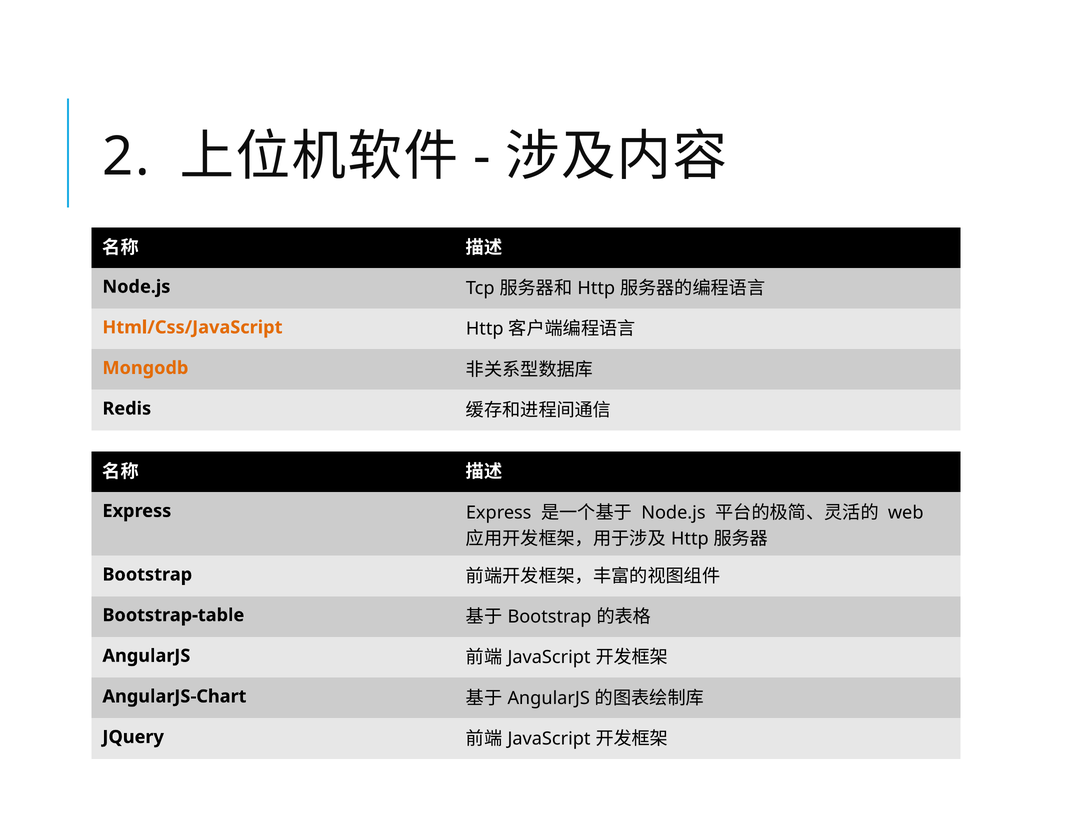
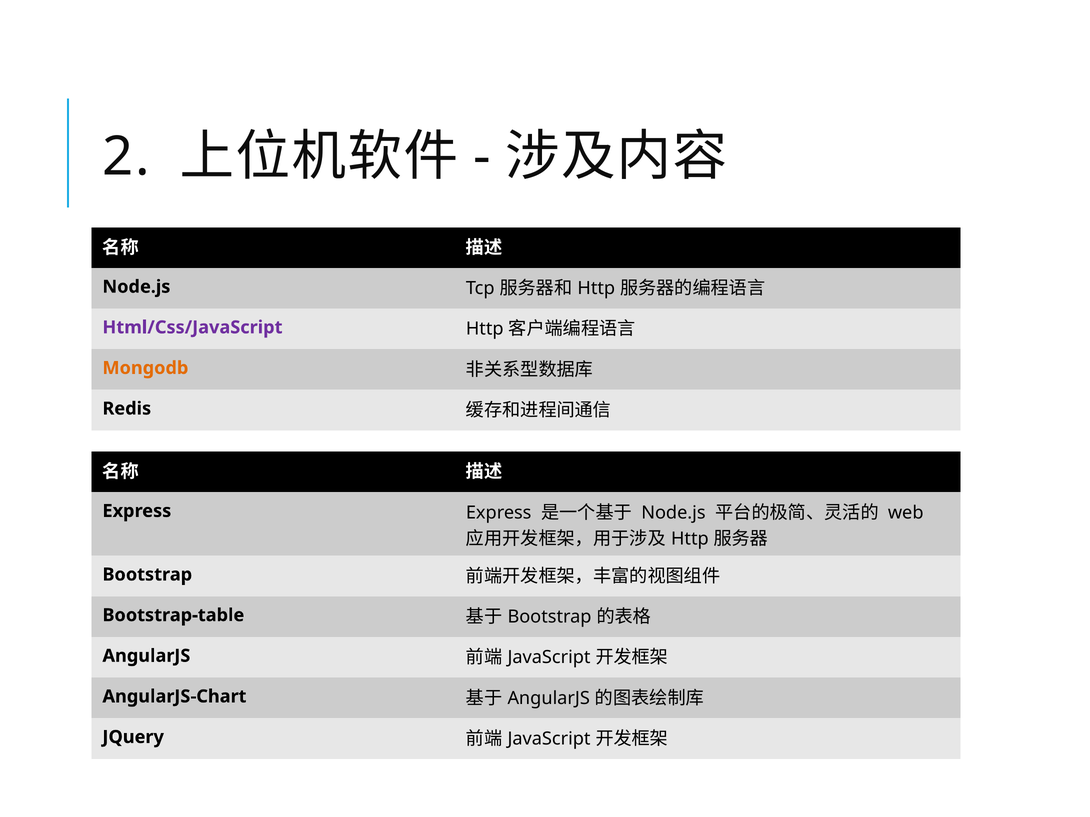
Html/Css/JavaScript colour: orange -> purple
